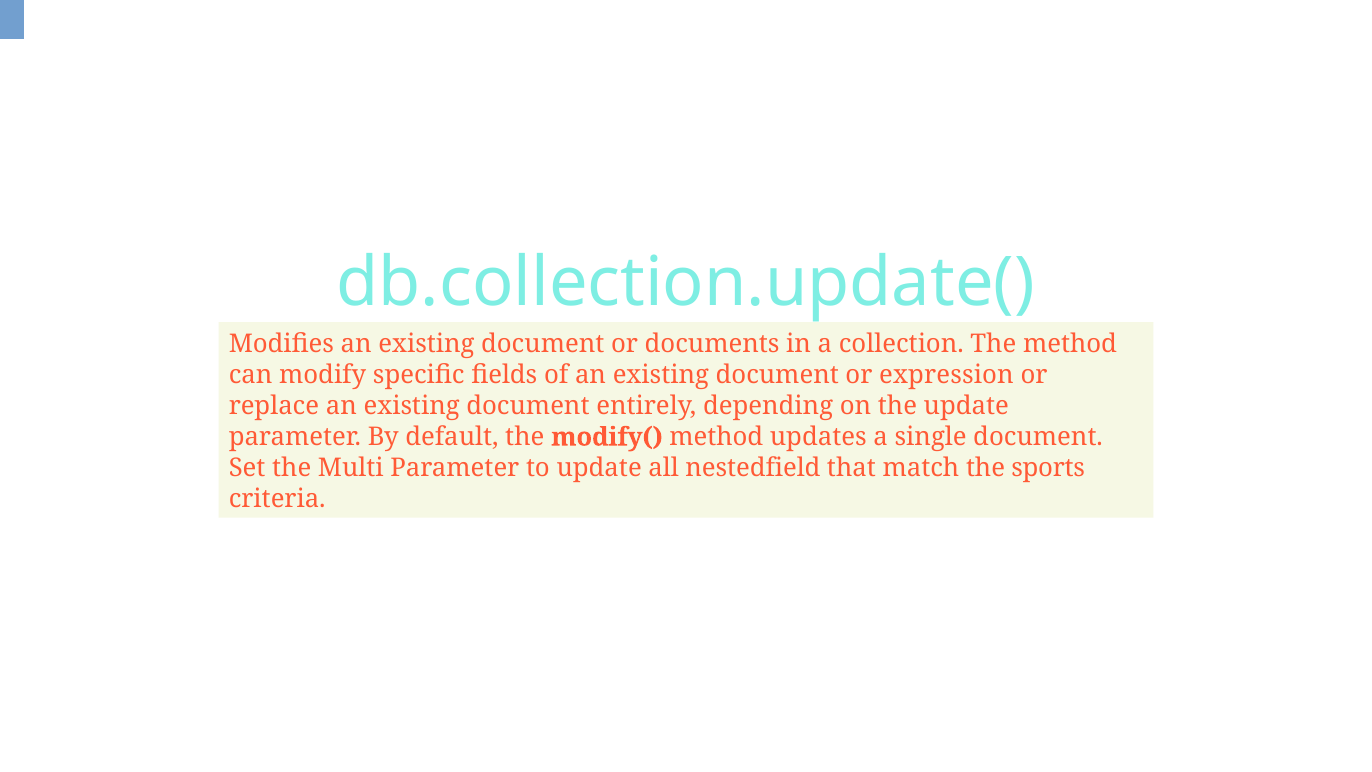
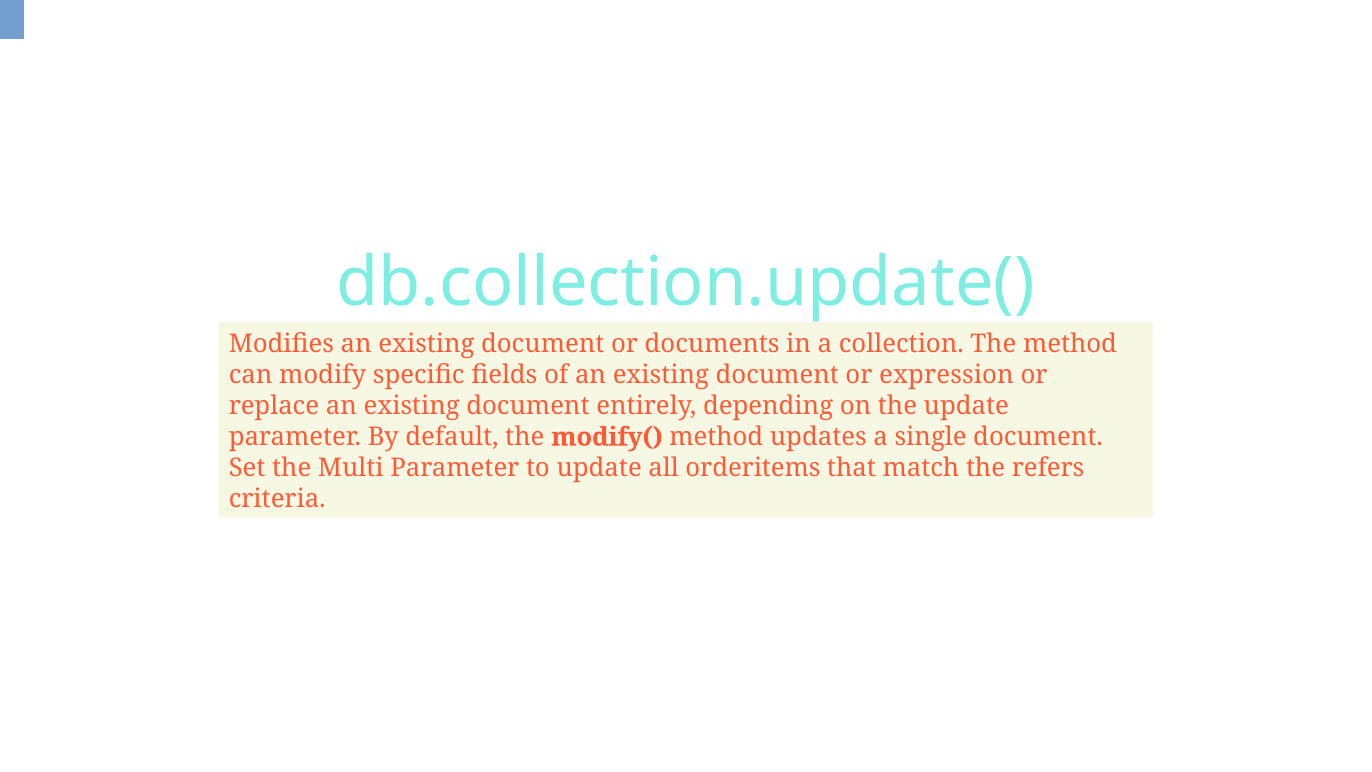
nestedfield: nestedfield -> orderitems
sports: sports -> refers
